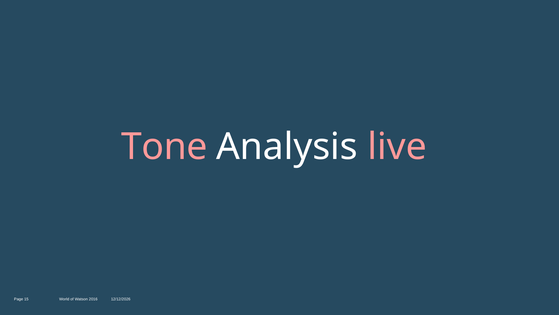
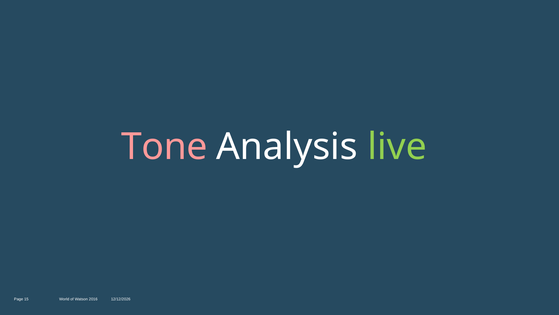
live colour: pink -> light green
